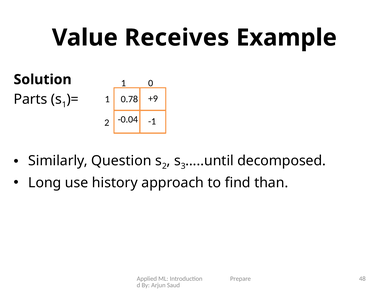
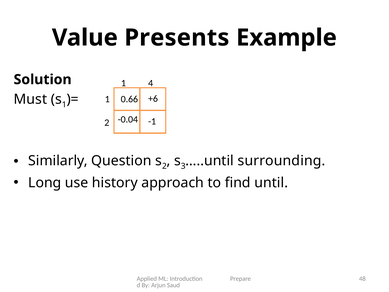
Receives: Receives -> Presents
0: 0 -> 4
+9: +9 -> +6
0.78: 0.78 -> 0.66
Parts: Parts -> Must
decomposed: decomposed -> surrounding
than: than -> until
